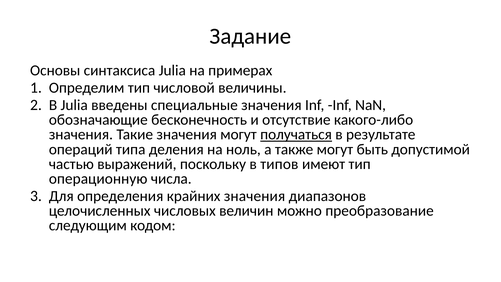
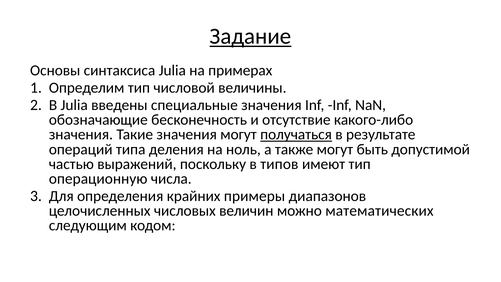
Задание underline: none -> present
крайних значения: значения -> примеры
преобразование: преобразование -> математических
